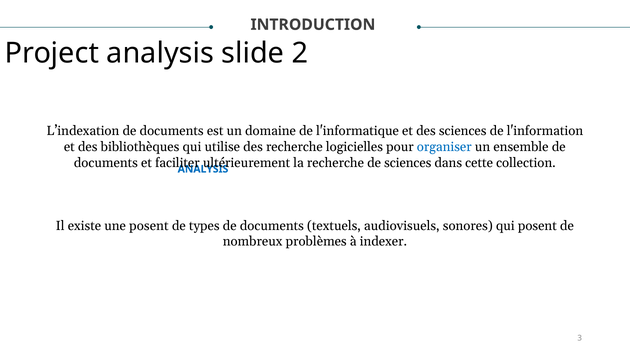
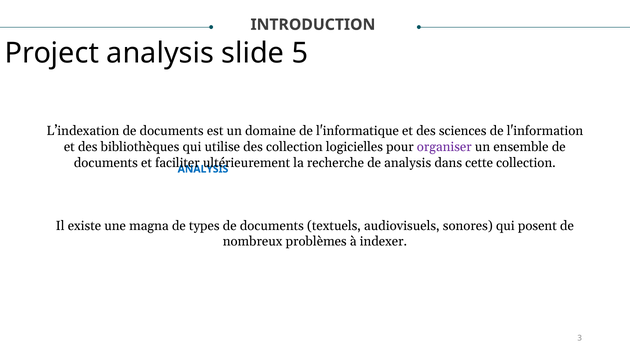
2: 2 -> 5
des recherche: recherche -> collection
organiser colour: blue -> purple
de sciences: sciences -> analysis
une posent: posent -> magna
